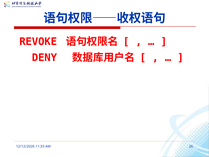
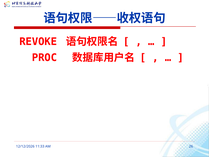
DENY: DENY -> PROC
